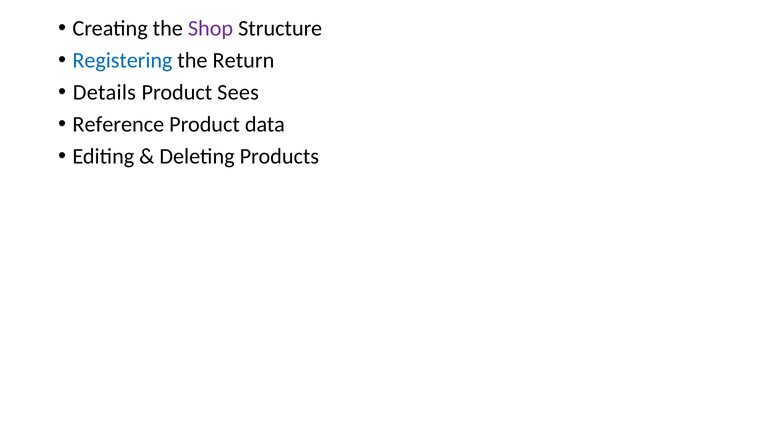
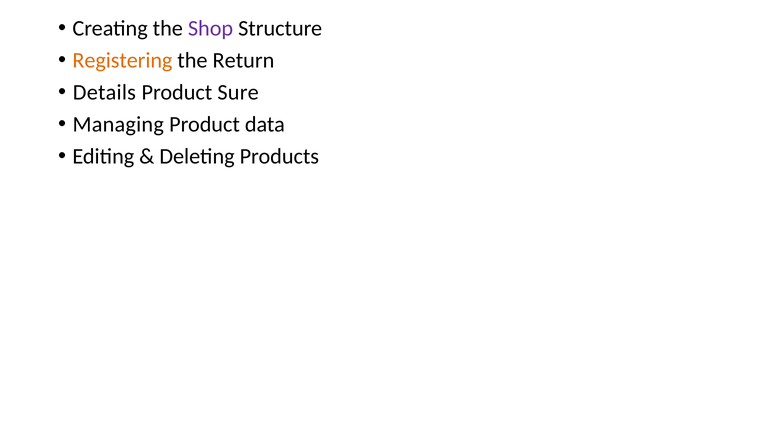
Registering colour: blue -> orange
Sees: Sees -> Sure
Reference: Reference -> Managing
